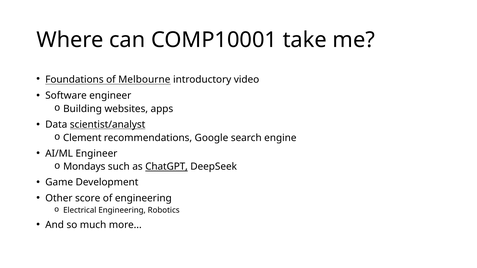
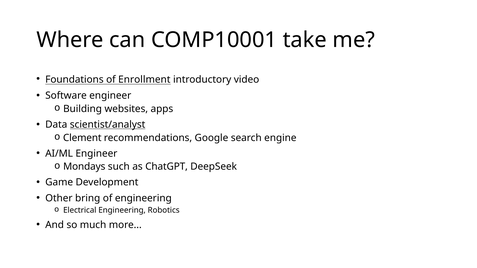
Melbourne: Melbourne -> Enrollment
ChatGPT underline: present -> none
score: score -> bring
